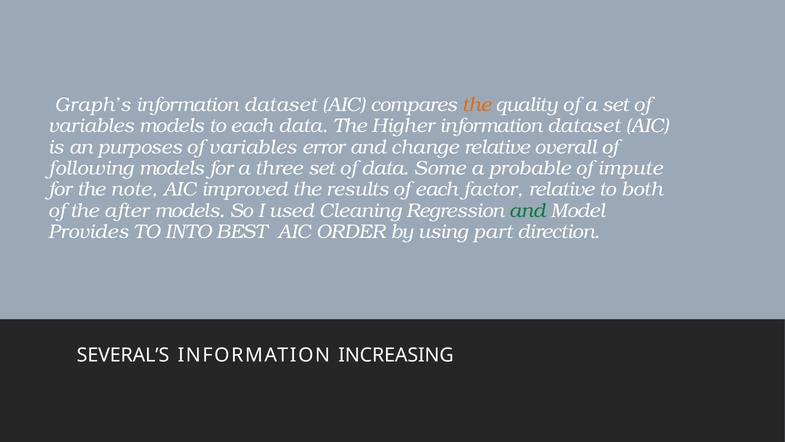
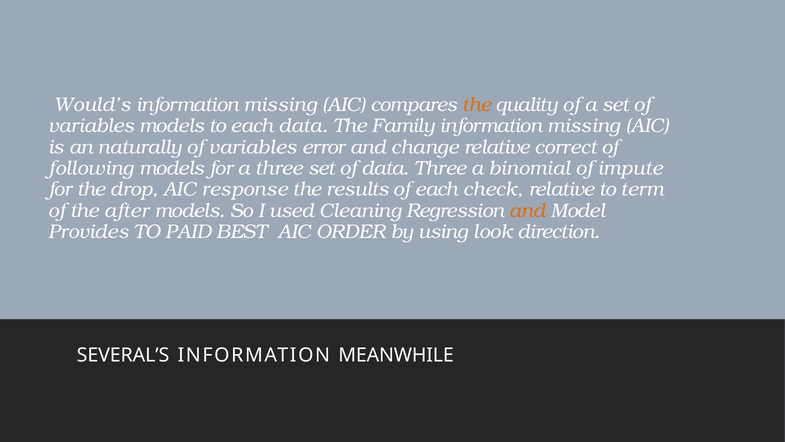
Graph’s: Graph’s -> Would’s
dataset at (280, 105): dataset -> missing
Higher: Higher -> Family
dataset at (584, 126): dataset -> missing
purposes: purposes -> naturally
overall: overall -> correct
data Some: Some -> Three
probable: probable -> binomial
note: note -> drop
improved: improved -> response
factor: factor -> check
both: both -> term
and at (528, 210) colour: green -> orange
INTO: INTO -> PAID
part: part -> look
INCREASING: INCREASING -> MEANWHILE
